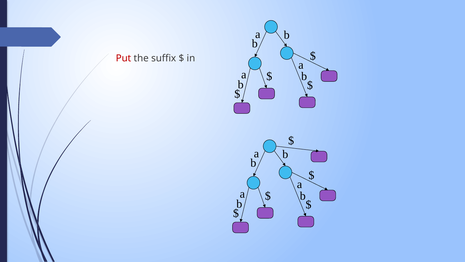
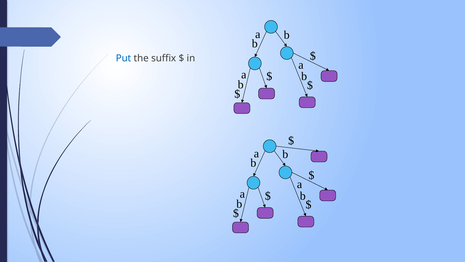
Put colour: red -> blue
